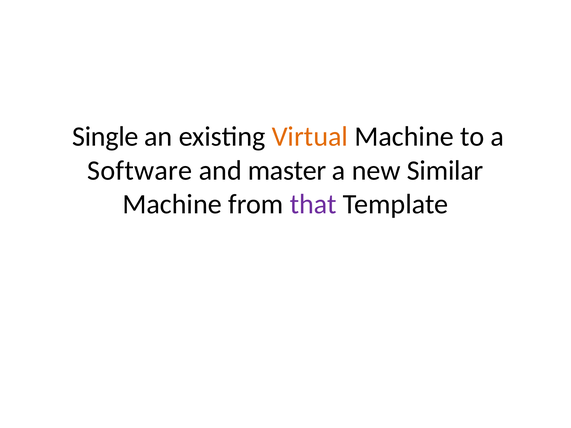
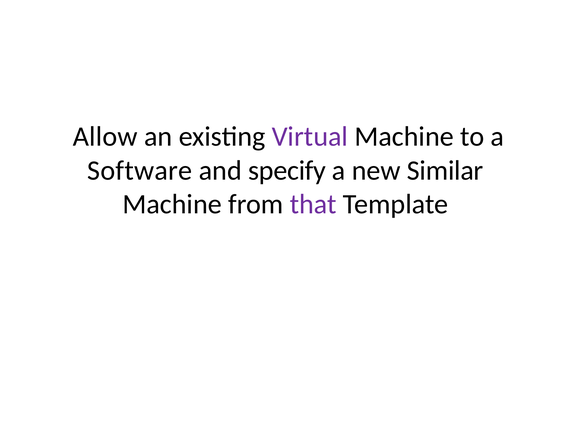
Single: Single -> Allow
Virtual colour: orange -> purple
master: master -> specify
